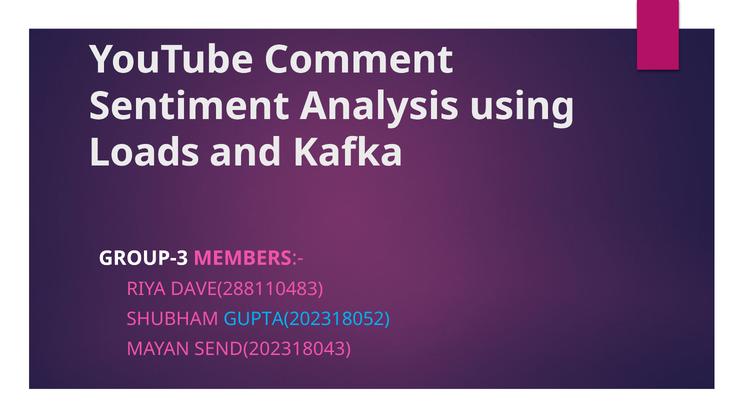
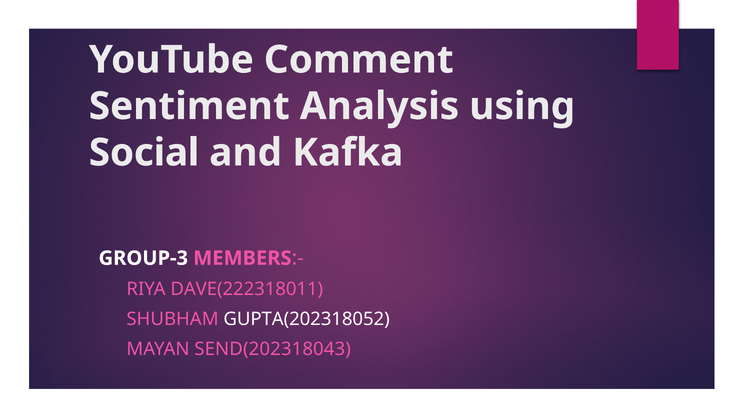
Loads: Loads -> Social
DAVE(288110483: DAVE(288110483 -> DAVE(222318011
GUPTA(202318052 colour: light blue -> white
